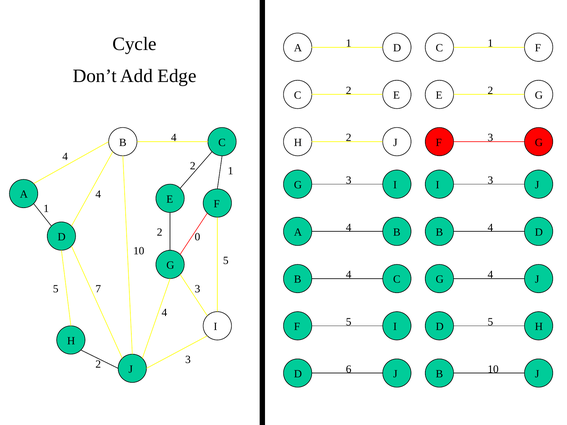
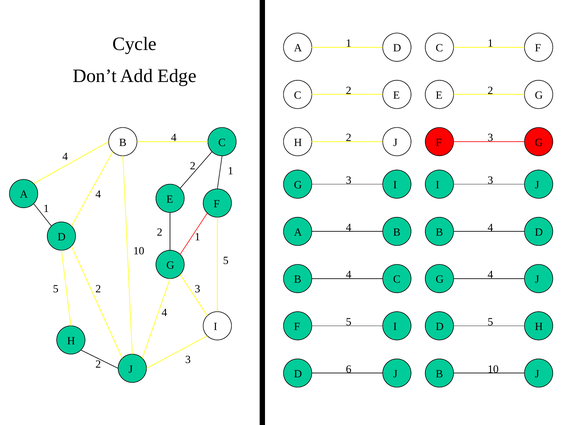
0 at (197, 237): 0 -> 1
7 at (98, 289): 7 -> 2
